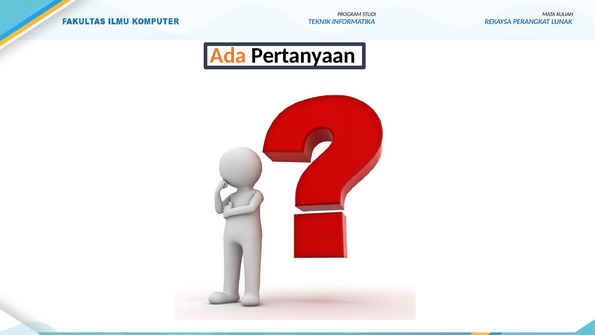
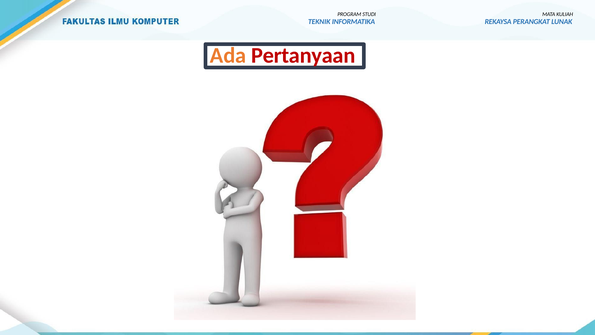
Pertanyaan colour: black -> red
